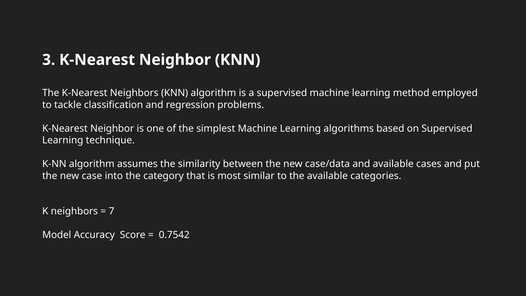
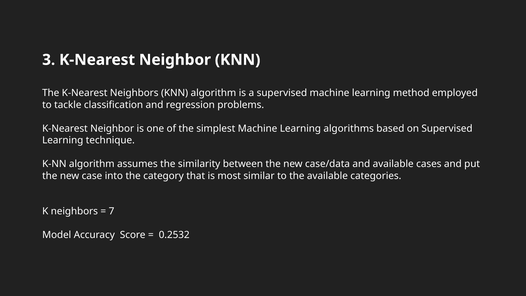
0.7542: 0.7542 -> 0.2532
